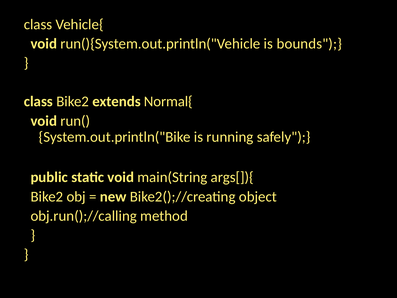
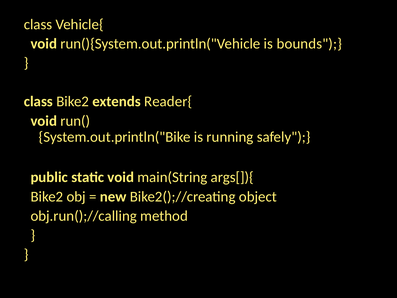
Normal{: Normal{ -> Reader{
